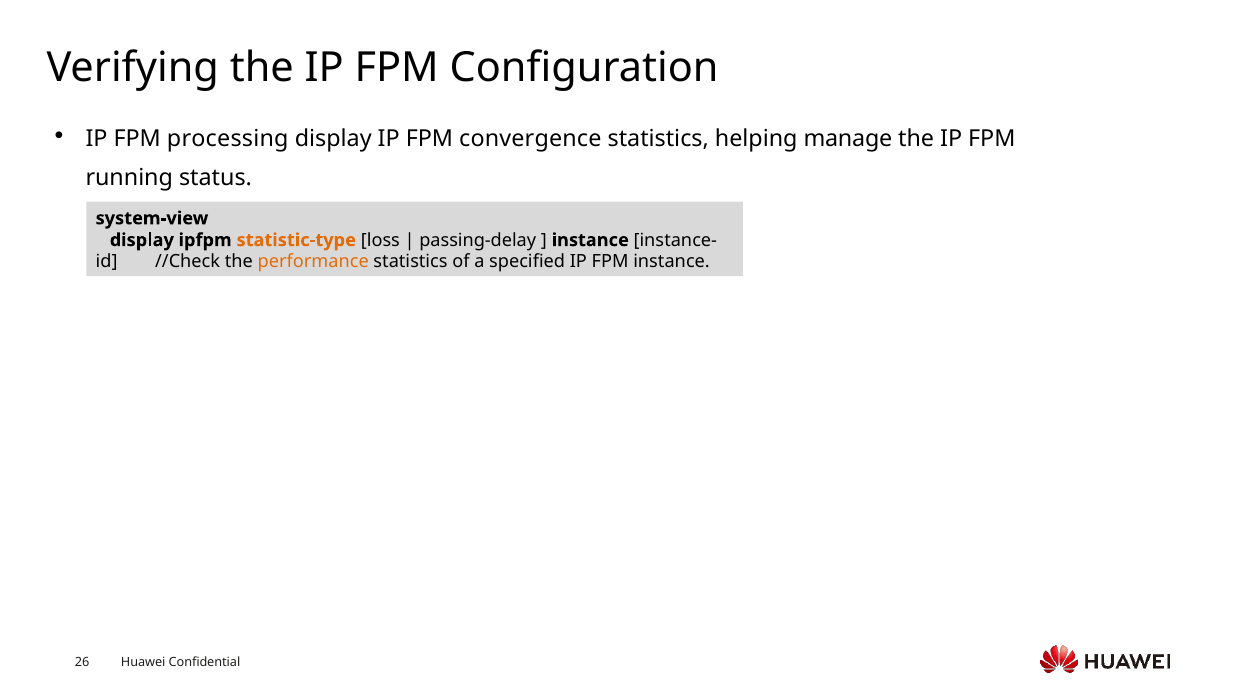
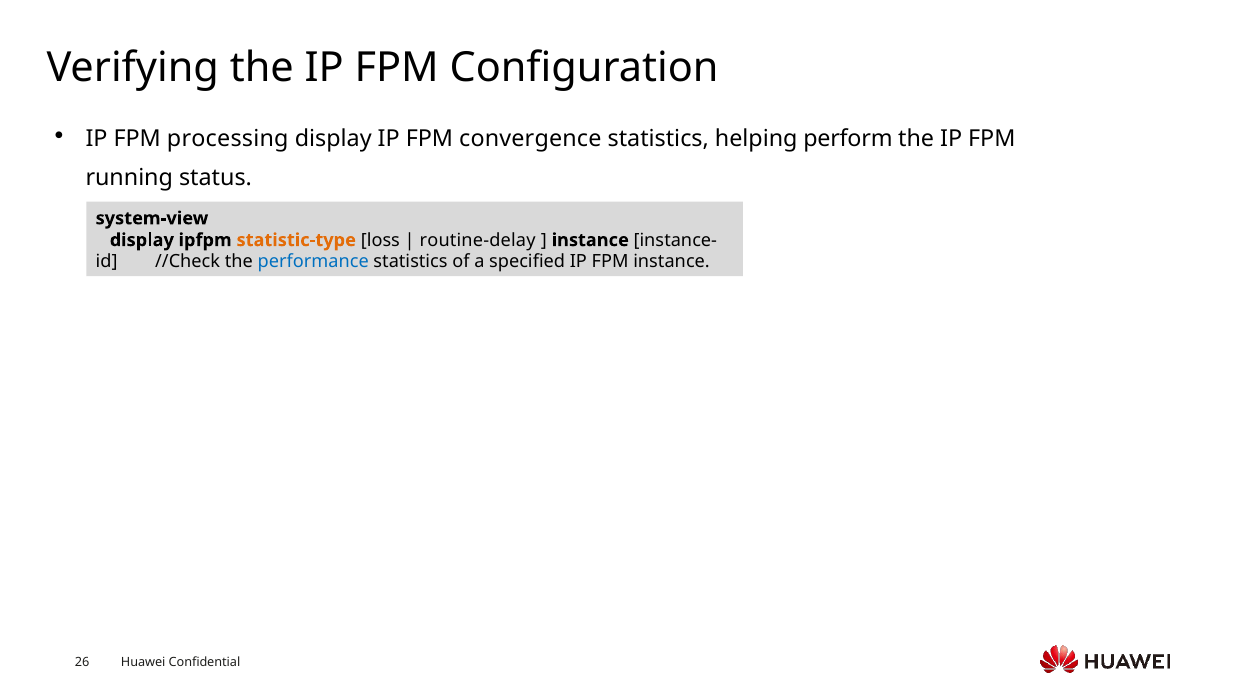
manage: manage -> perform
passing-delay: passing-delay -> routine-delay
performance colour: orange -> blue
